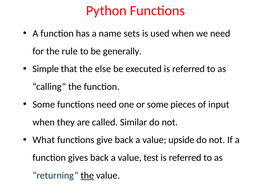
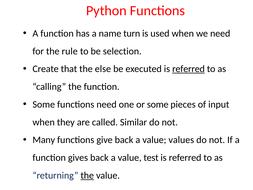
sets: sets -> turn
generally: generally -> selection
Simple: Simple -> Create
referred at (189, 69) underline: none -> present
What: What -> Many
upside: upside -> values
